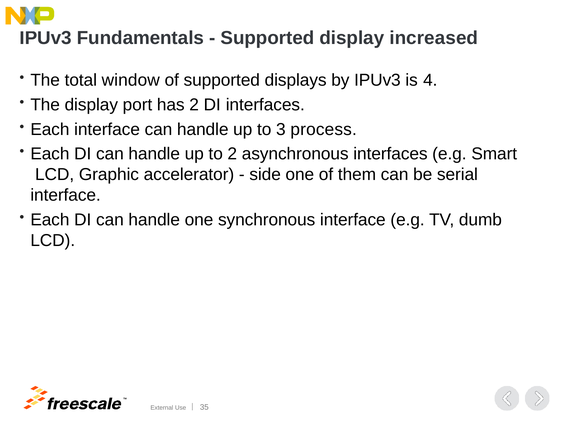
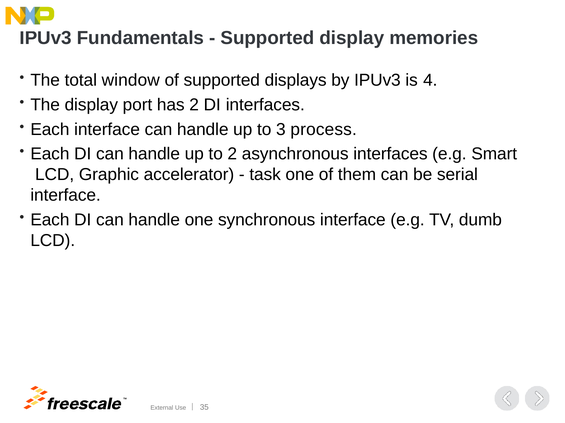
increased: increased -> memories
side: side -> task
